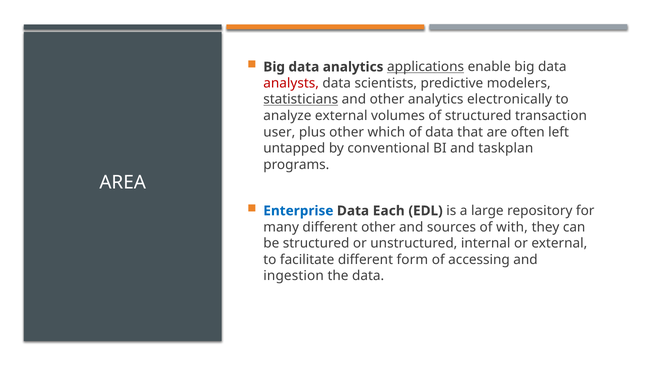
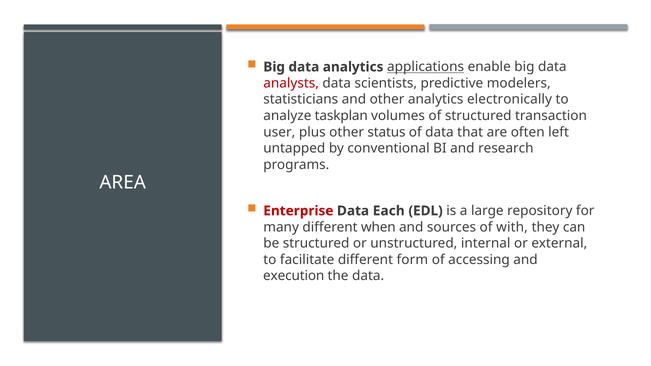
statisticians underline: present -> none
analyze external: external -> taskplan
which: which -> status
taskplan: taskplan -> research
Enterprise colour: blue -> red
different other: other -> when
ingestion: ingestion -> execution
